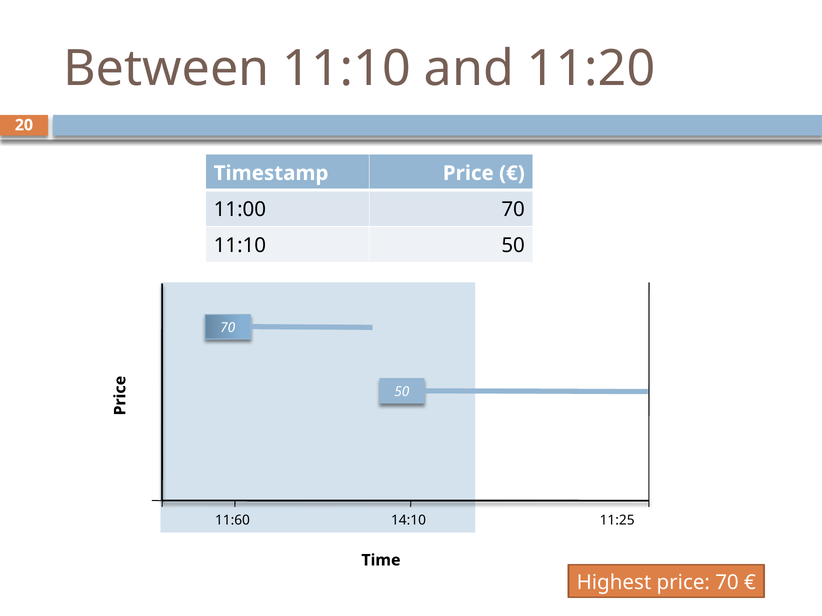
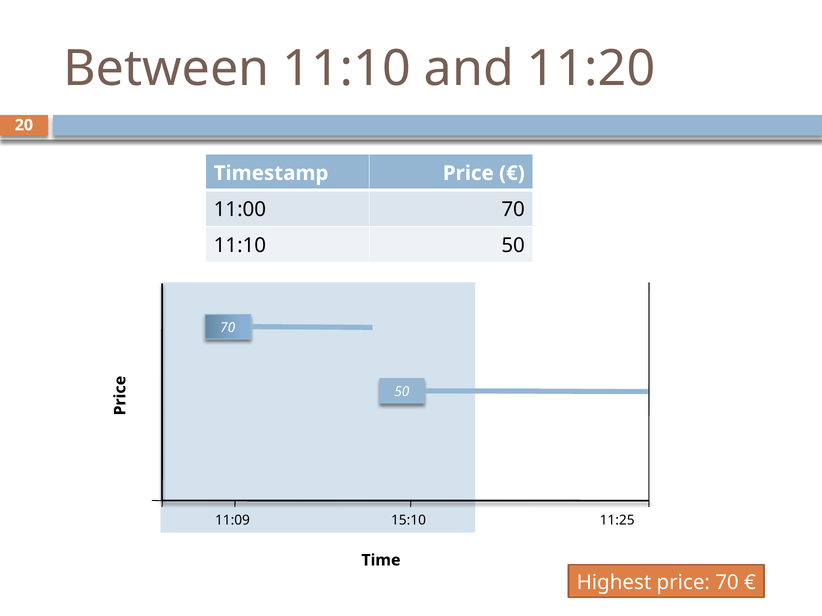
11:60: 11:60 -> 11:09
14:10: 14:10 -> 15:10
